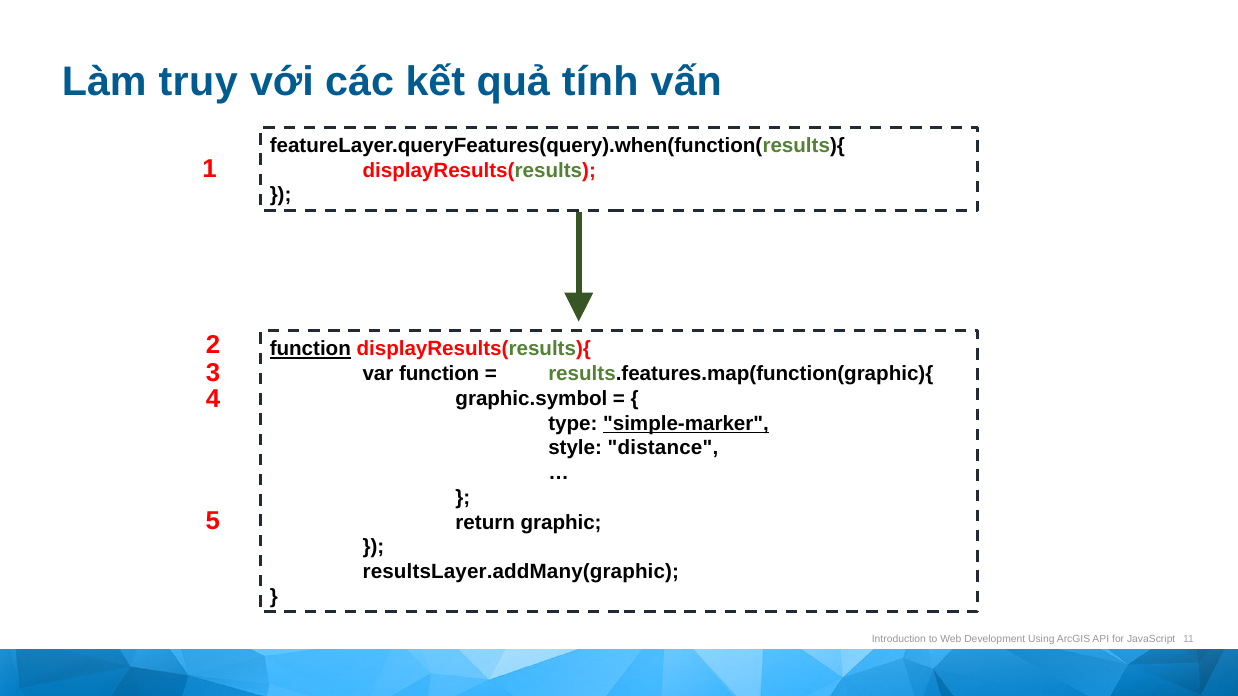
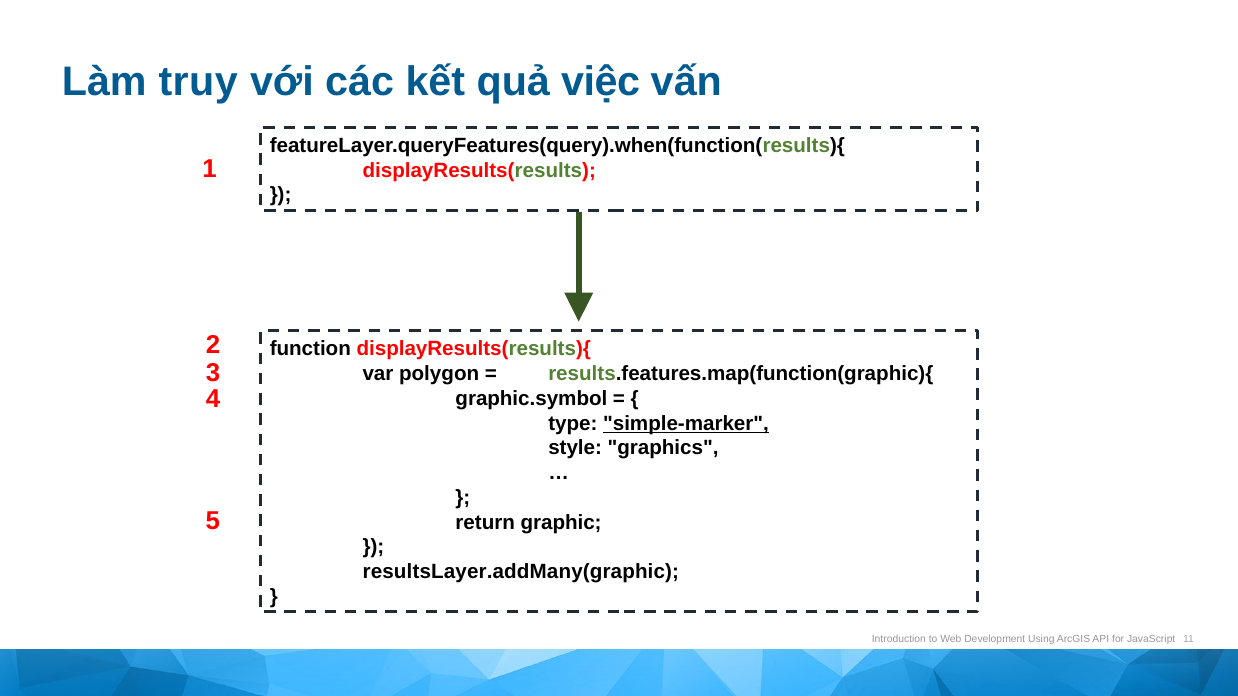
tính: tính -> việc
function at (310, 349) underline: present -> none
var function: function -> polygon
distance: distance -> graphics
